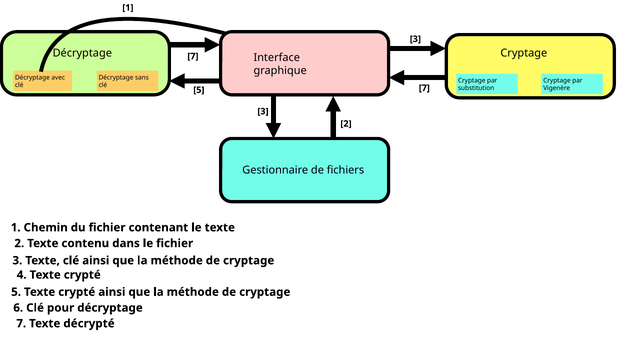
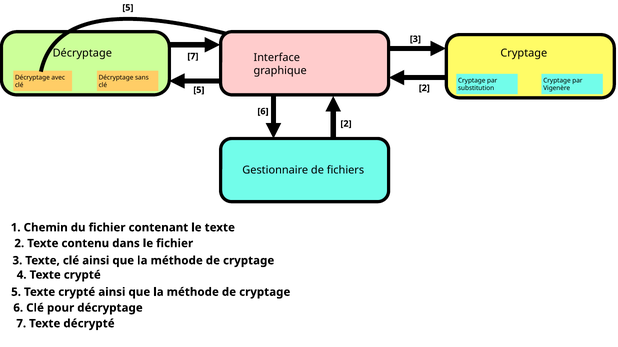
1 at (128, 8): 1 -> 5
clé 7: 7 -> 2
3 at (263, 112): 3 -> 6
